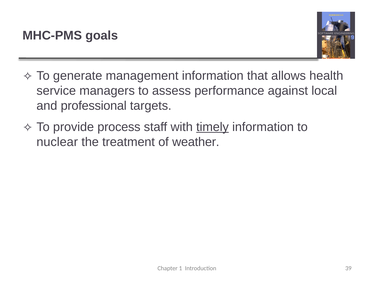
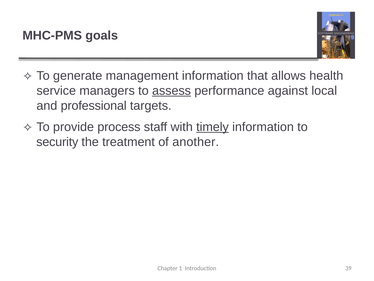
assess underline: none -> present
nuclear: nuclear -> security
weather: weather -> another
